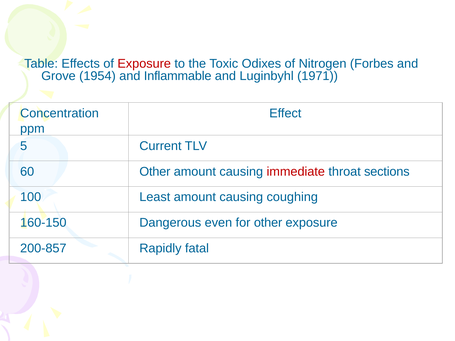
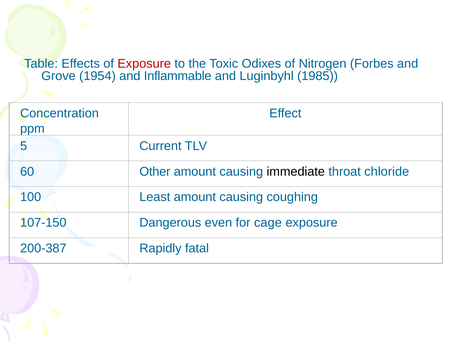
1971: 1971 -> 1985
immediate colour: red -> black
sections: sections -> chloride
160-150: 160-150 -> 107-150
for other: other -> cage
200-857: 200-857 -> 200-387
